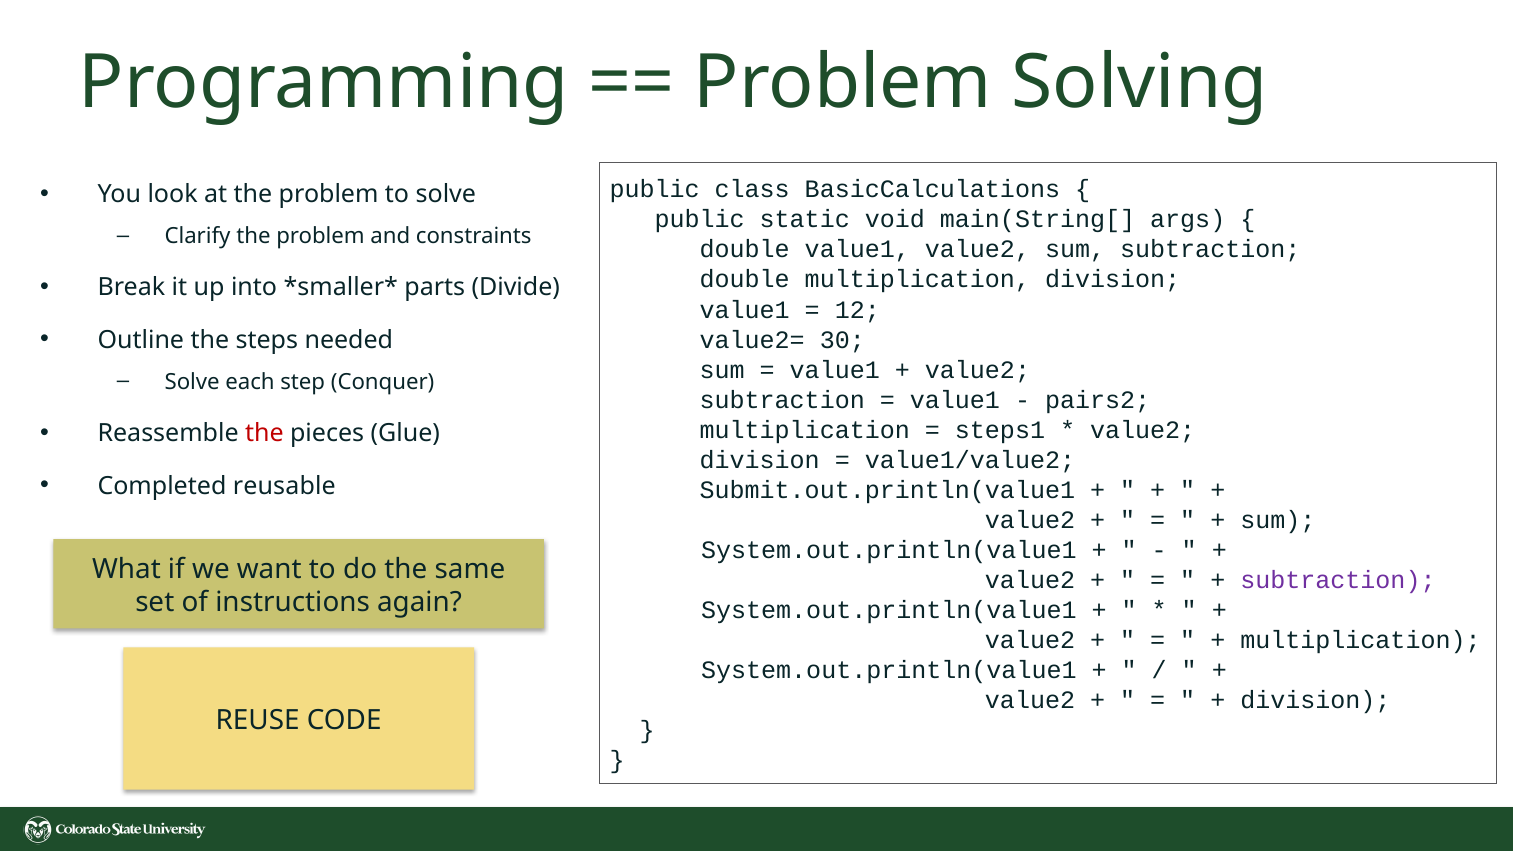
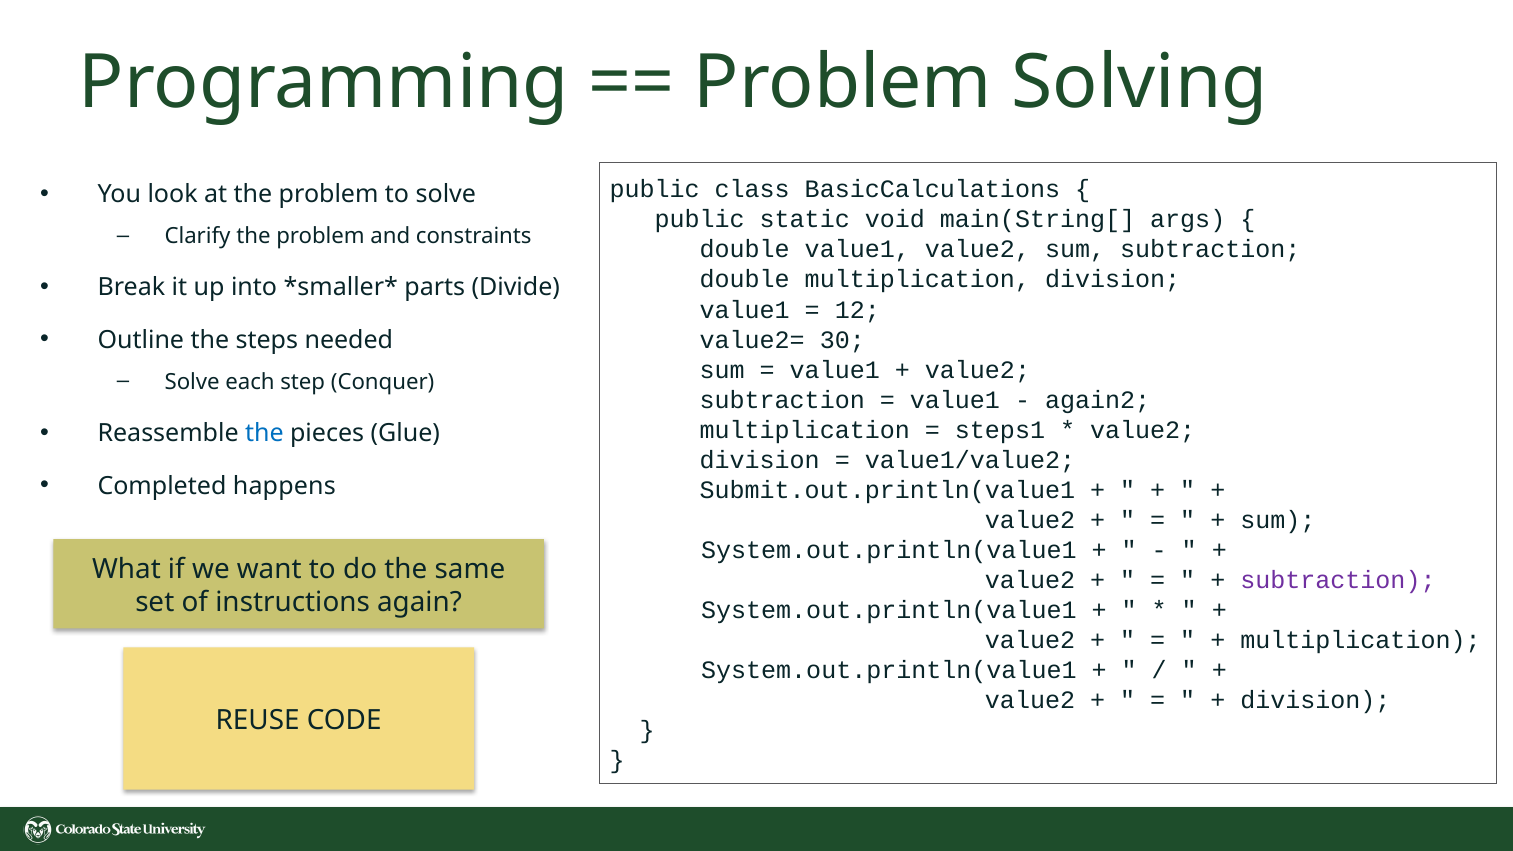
pairs2: pairs2 -> again2
the at (264, 433) colour: red -> blue
reusable: reusable -> happens
